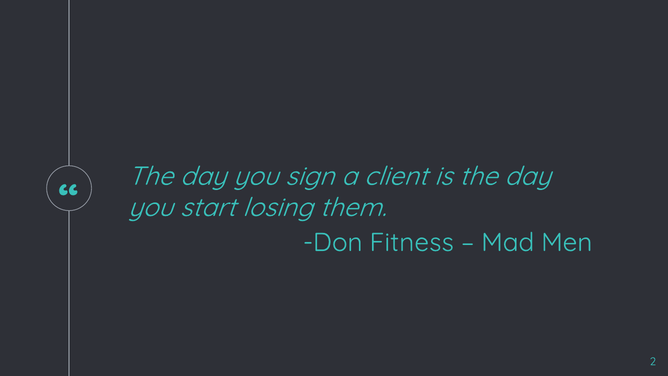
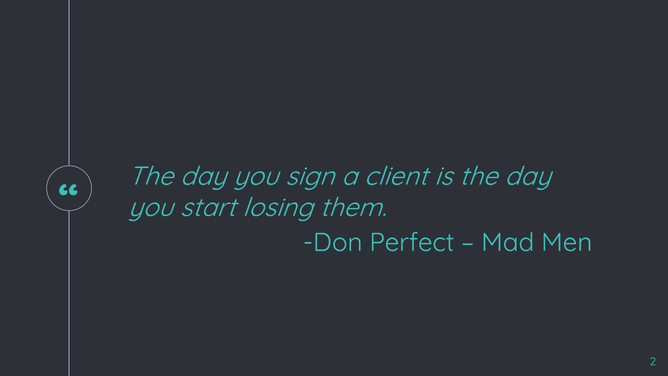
Fitness: Fitness -> Perfect
